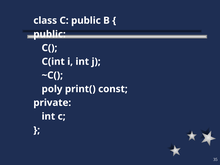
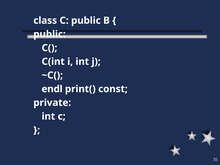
poly: poly -> endl
